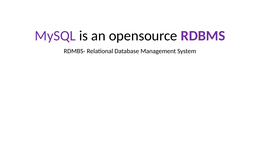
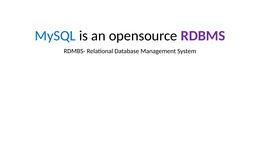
MySQL colour: purple -> blue
